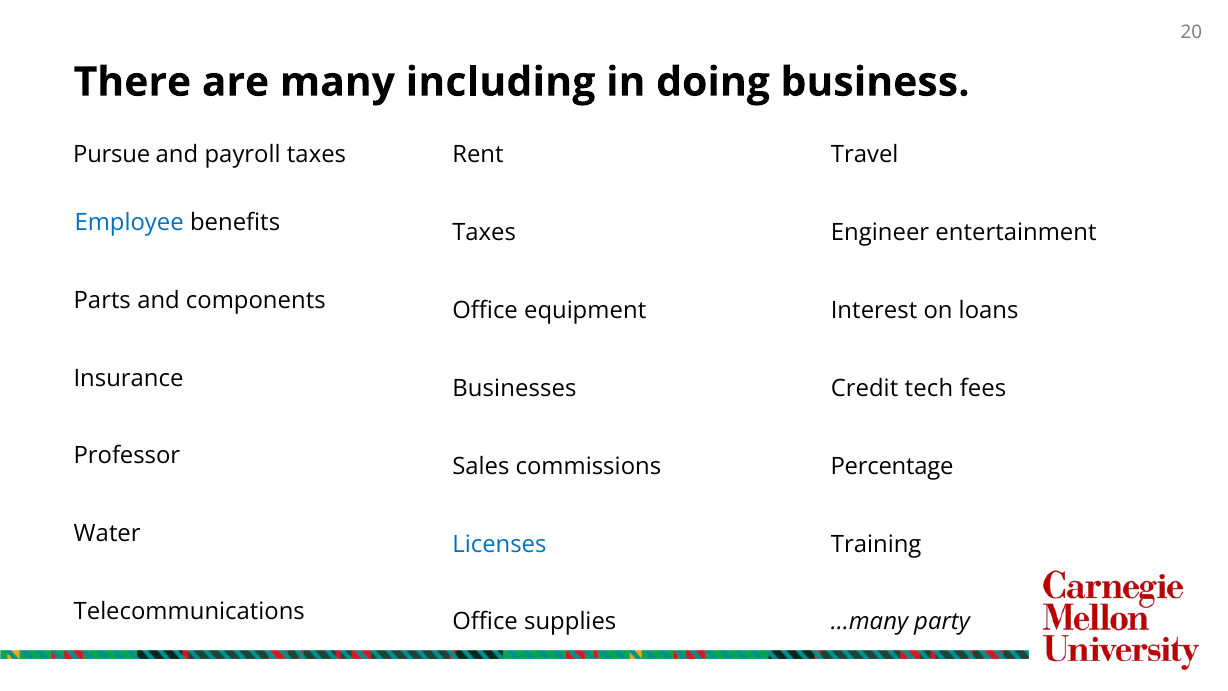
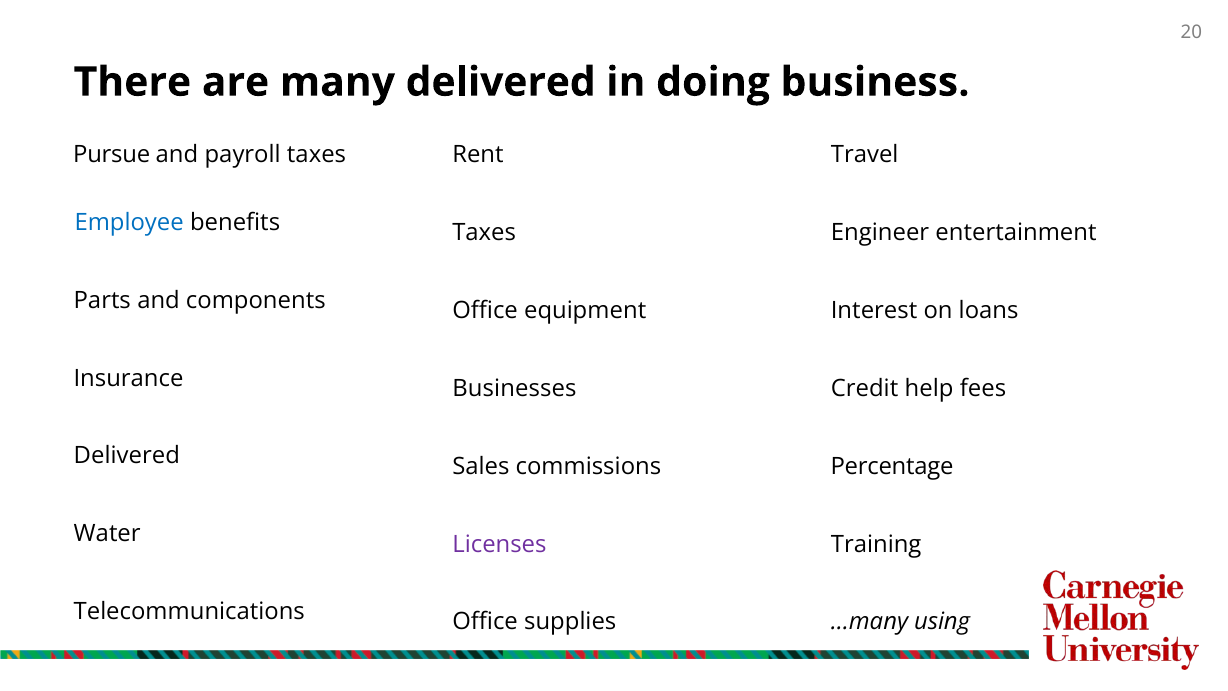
many including: including -> delivered
tech: tech -> help
Professor at (127, 456): Professor -> Delivered
Licenses colour: blue -> purple
party: party -> using
